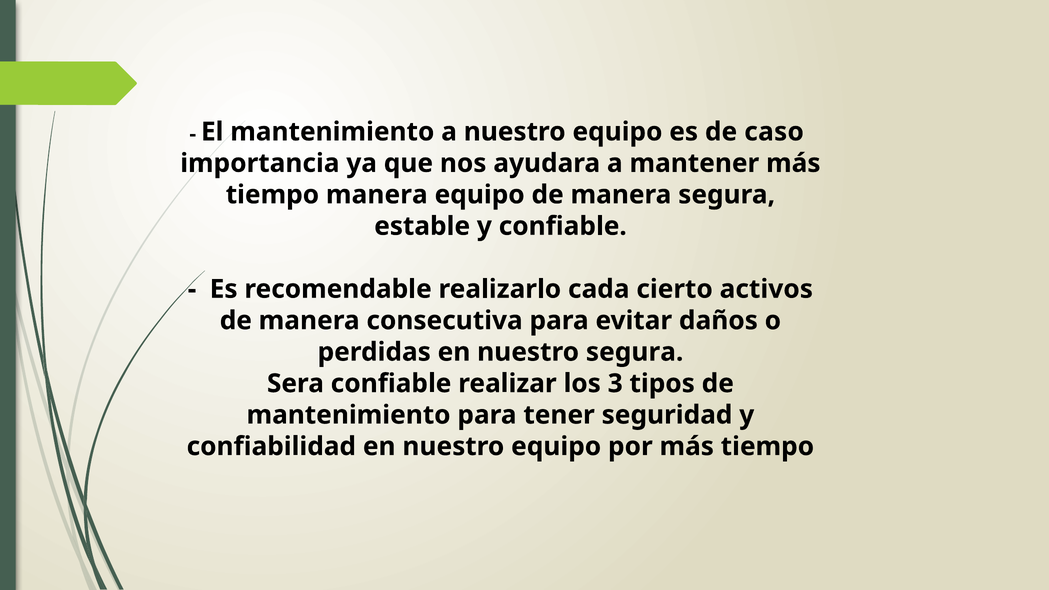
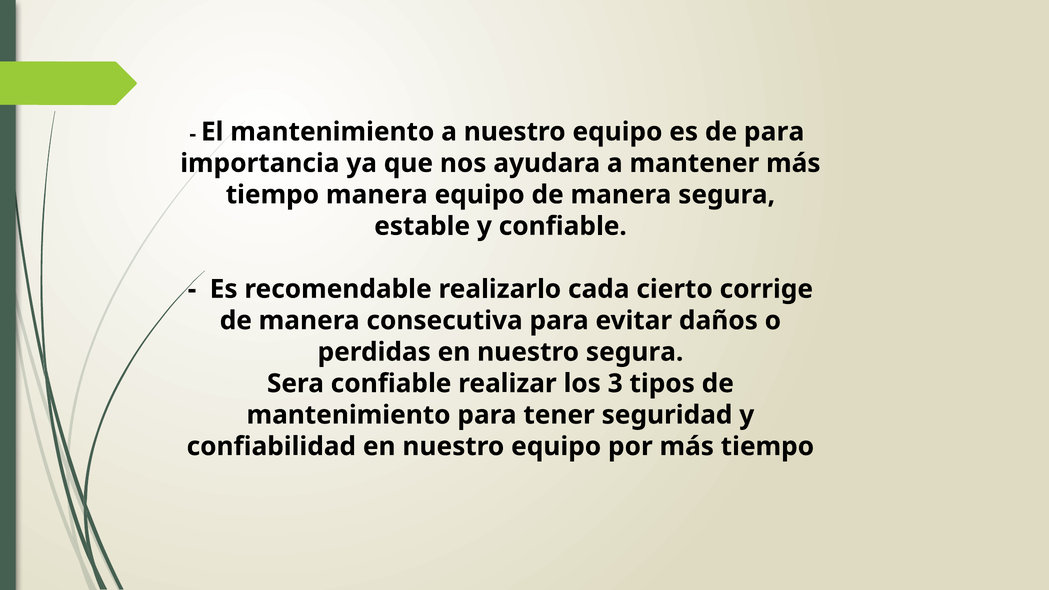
de caso: caso -> para
activos: activos -> corrige
